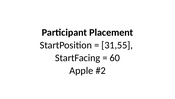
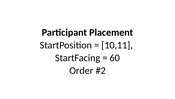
31,55: 31,55 -> 10,11
Apple: Apple -> Order
